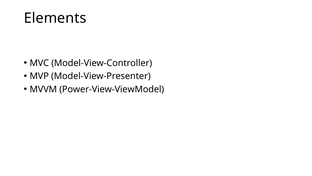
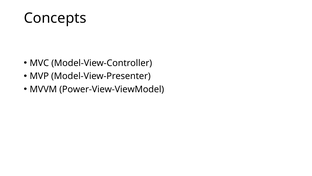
Elements: Elements -> Concepts
